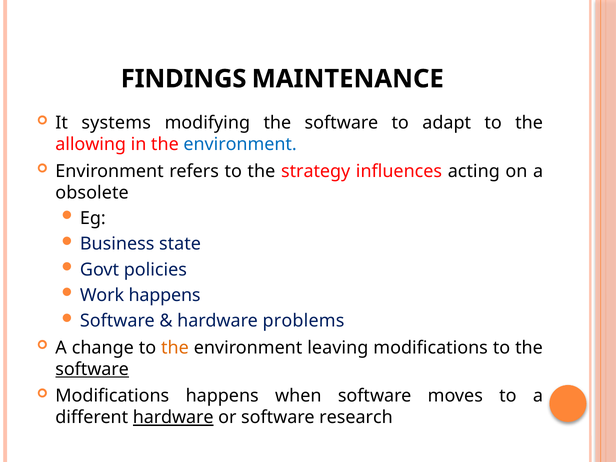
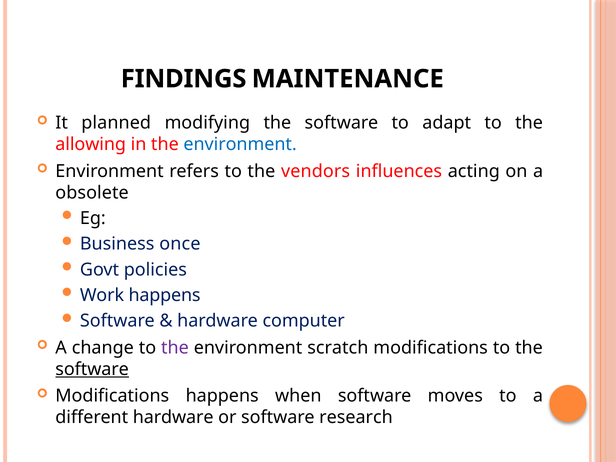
systems: systems -> planned
strategy: strategy -> vendors
state: state -> once
problems: problems -> computer
the at (175, 348) colour: orange -> purple
leaving: leaving -> scratch
hardware at (173, 418) underline: present -> none
